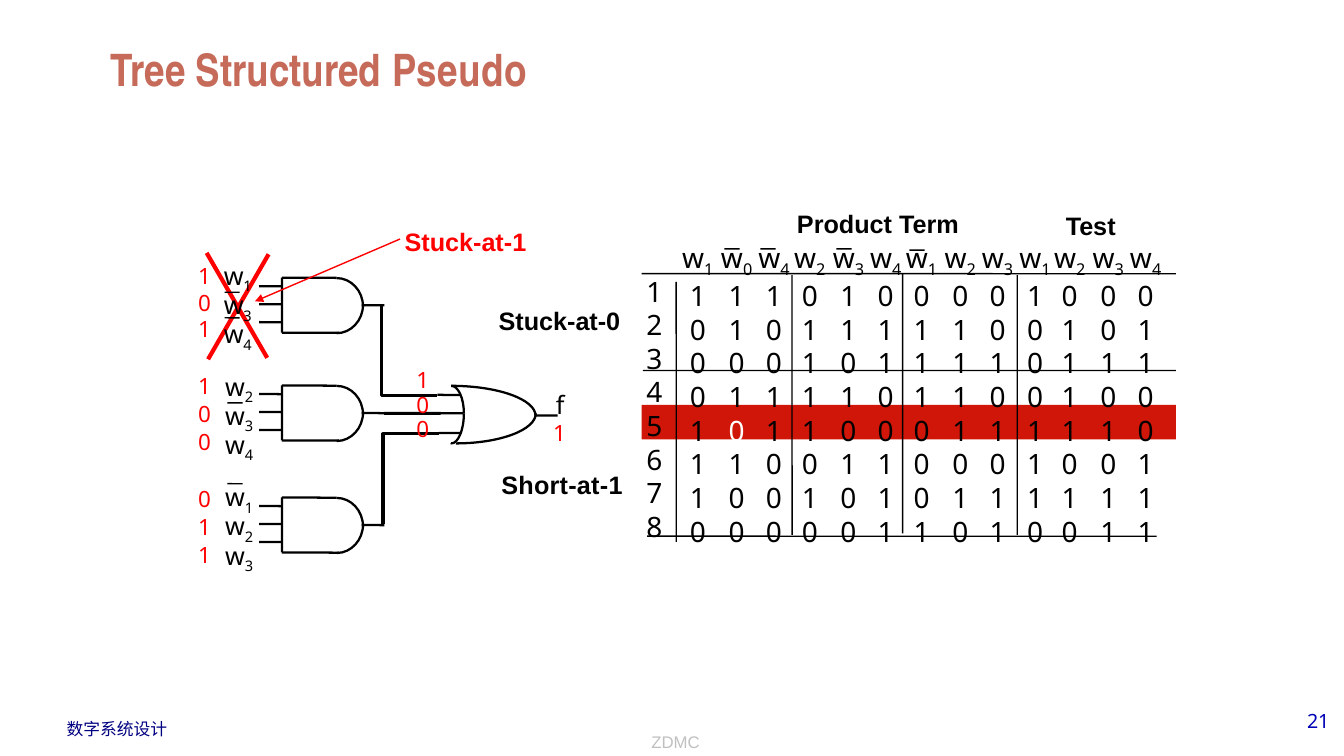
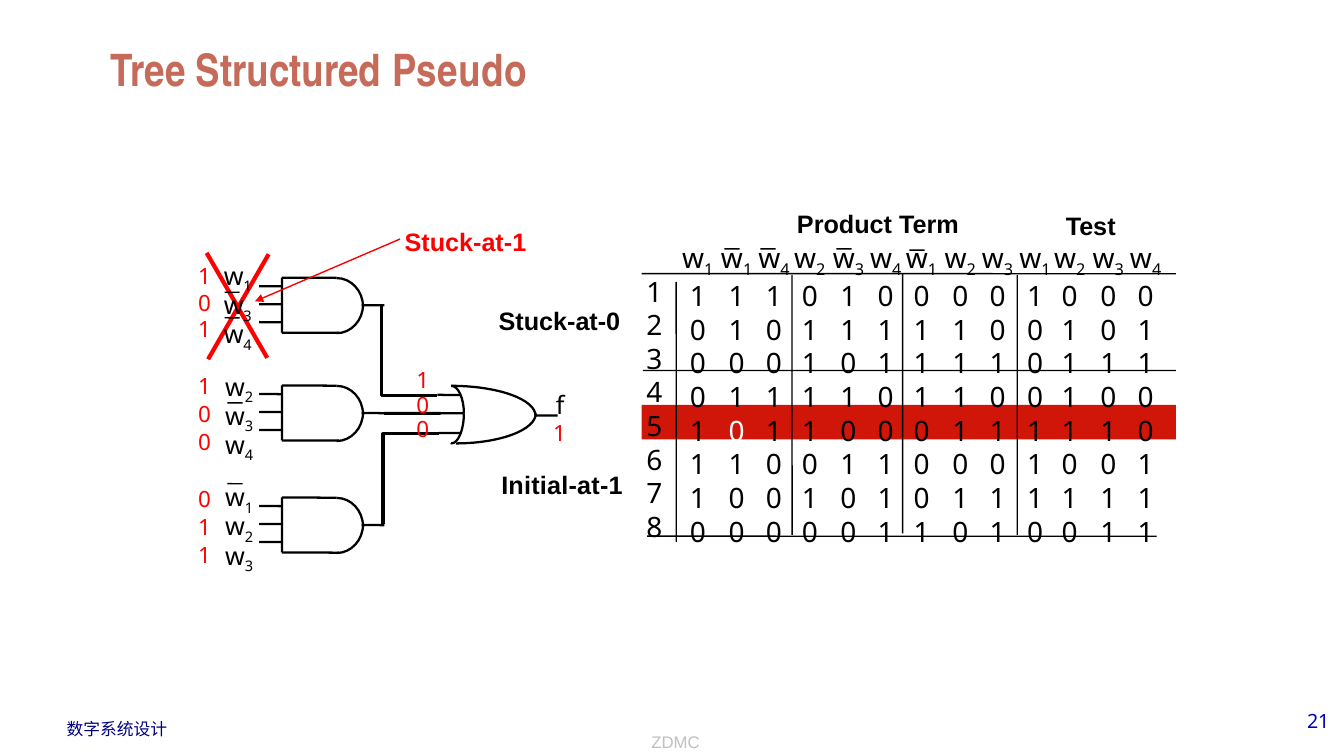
0 at (748, 270): 0 -> 1
Short-at-1: Short-at-1 -> Initial-at-1
